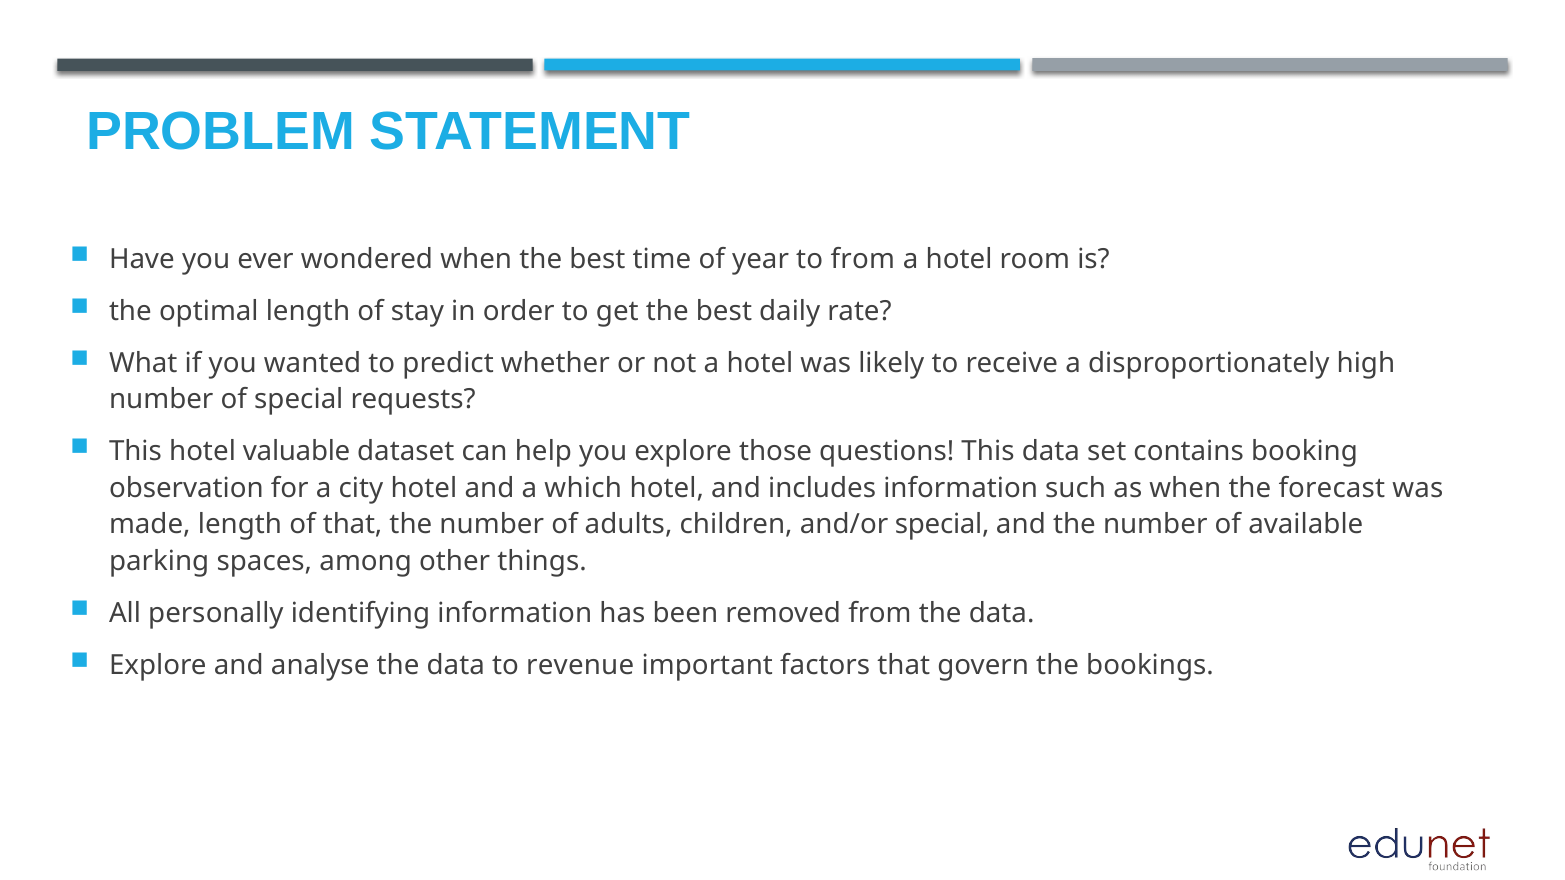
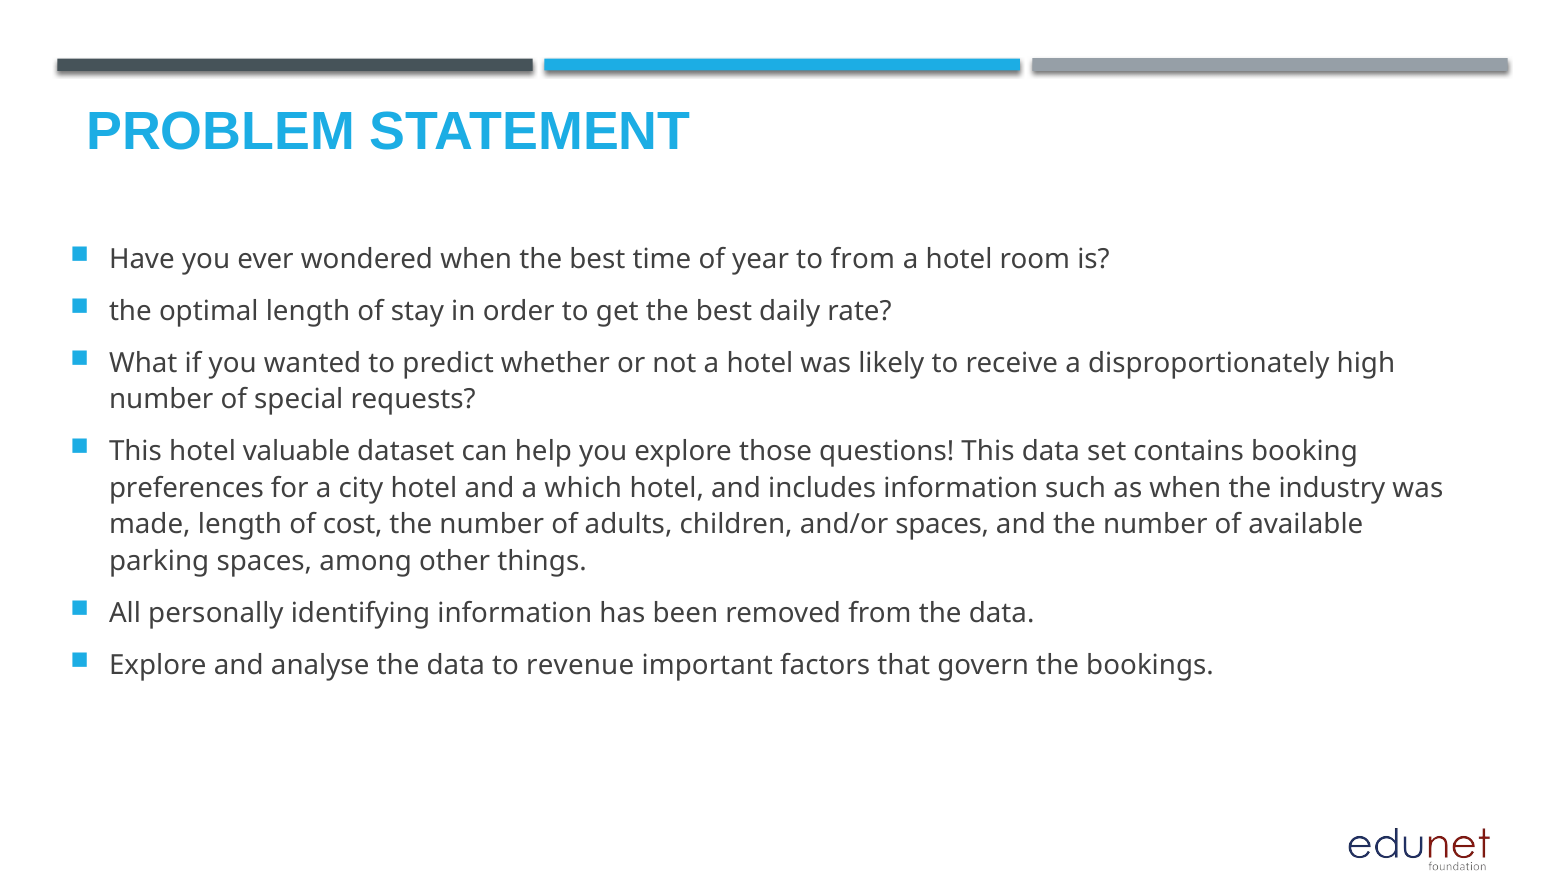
observation: observation -> preferences
forecast: forecast -> industry
of that: that -> cost
and/or special: special -> spaces
